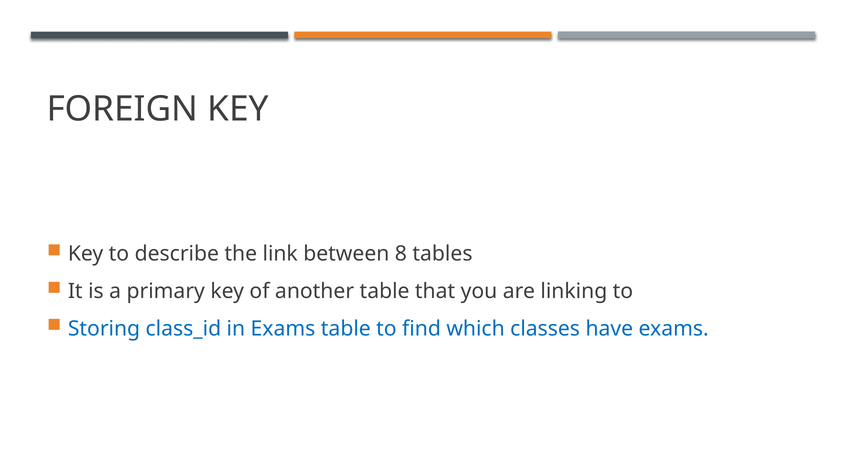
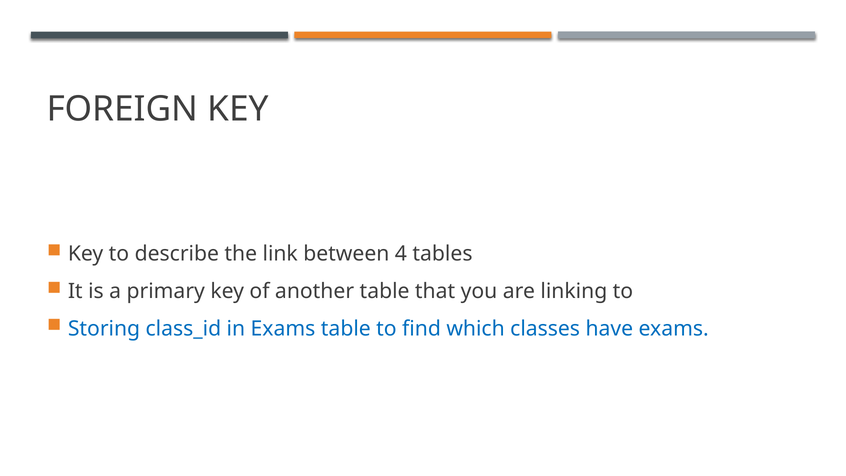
8: 8 -> 4
